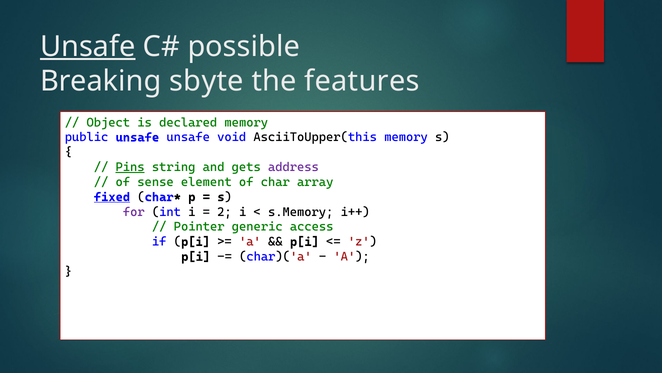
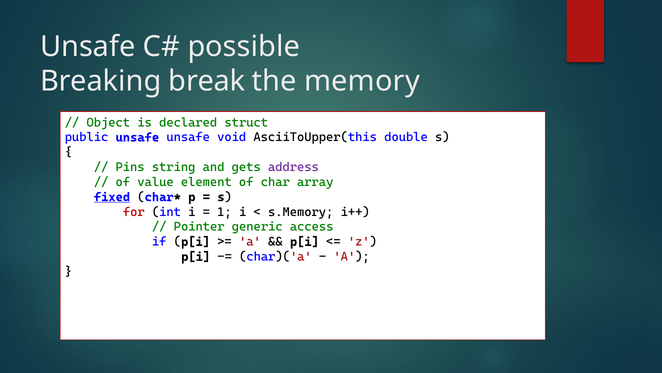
Unsafe at (88, 46) underline: present -> none
sbyte: sbyte -> break
features: features -> memory
declared memory: memory -> struct
AsciiToUpper(this memory: memory -> double
Pins underline: present -> none
sense: sense -> value
for colour: purple -> red
2: 2 -> 1
